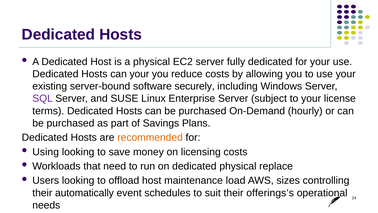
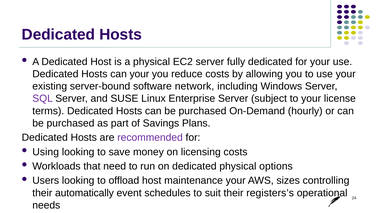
securely: securely -> network
recommended colour: orange -> purple
replace: replace -> options
maintenance load: load -> your
offerings’s: offerings’s -> registers’s
